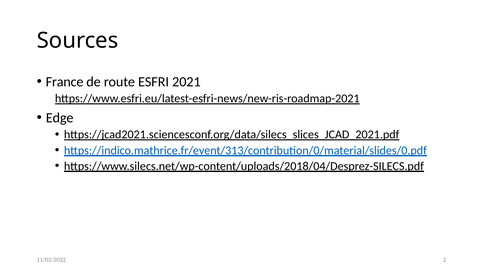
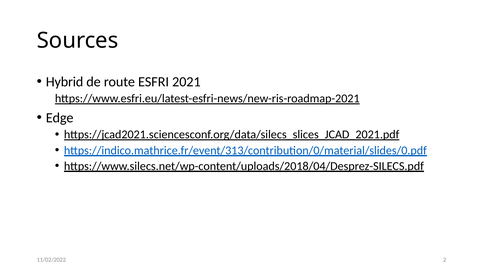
France: France -> Hybrid
